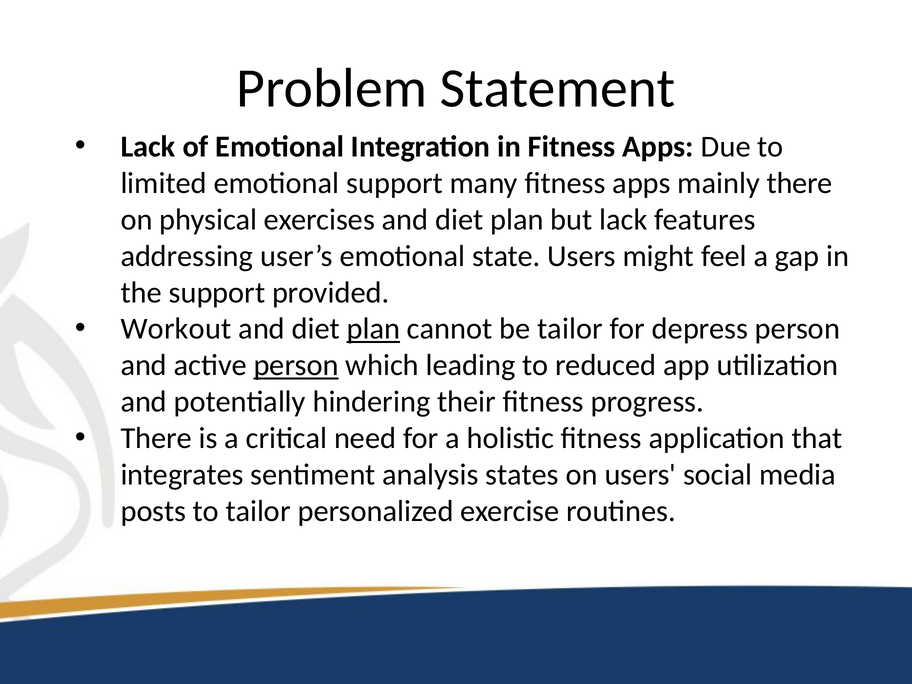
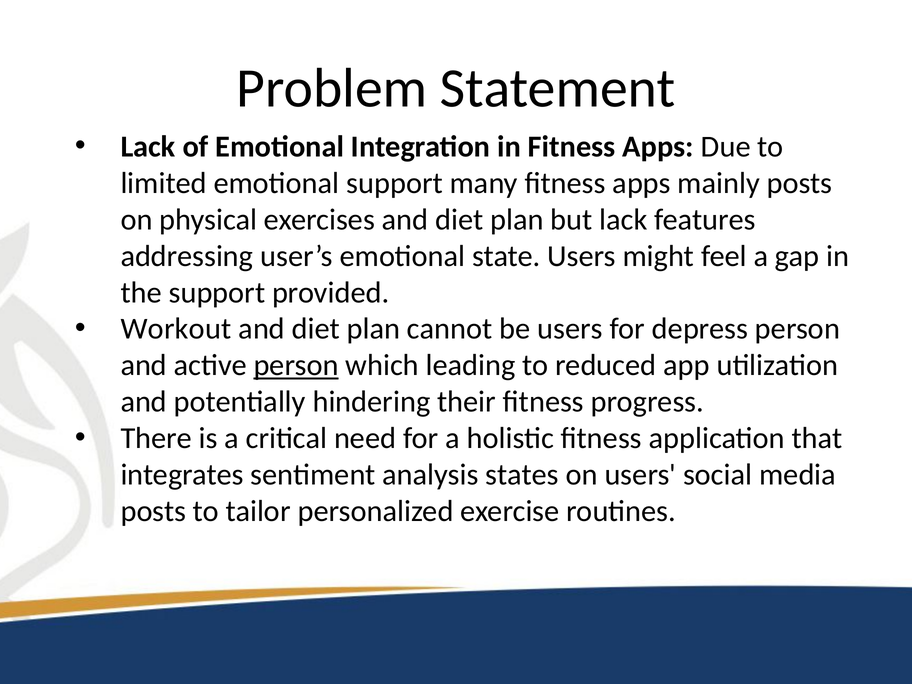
mainly there: there -> posts
plan at (373, 329) underline: present -> none
be tailor: tailor -> users
